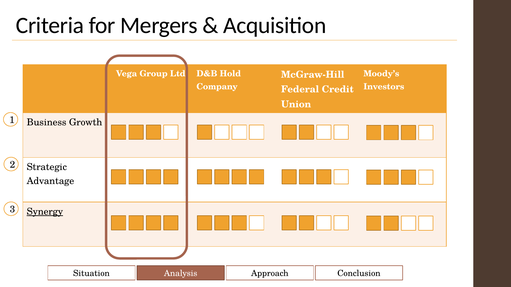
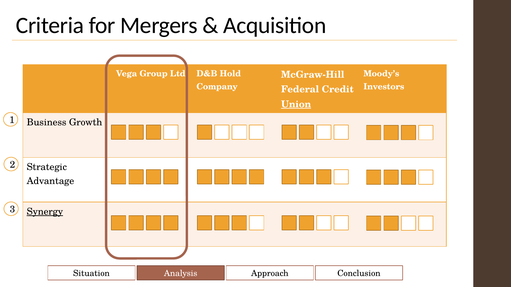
Union underline: none -> present
